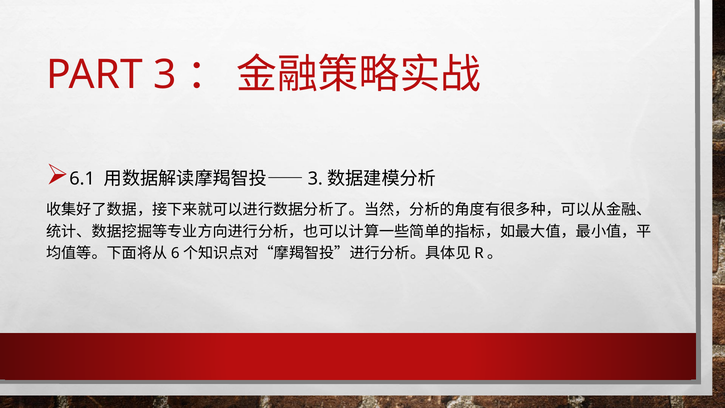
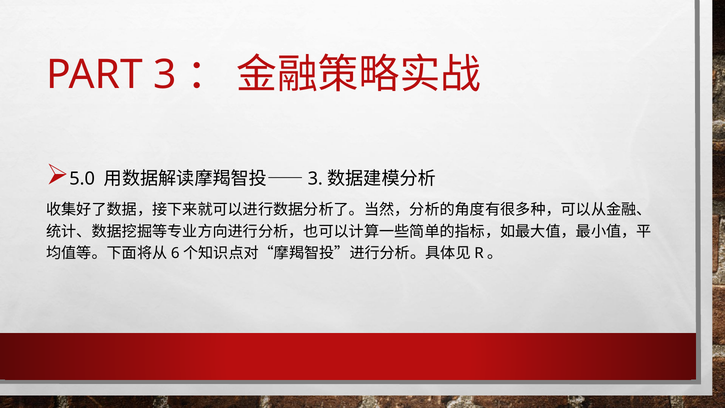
6.1: 6.1 -> 5.0
